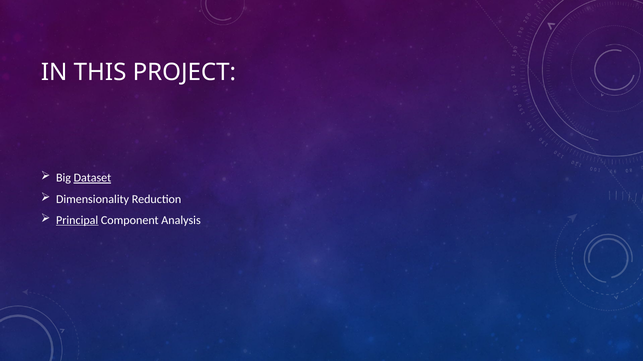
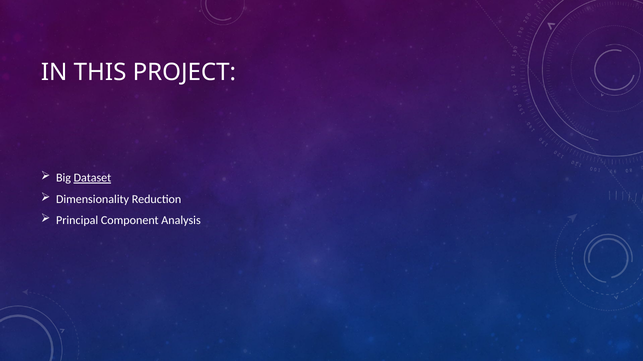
Principal underline: present -> none
